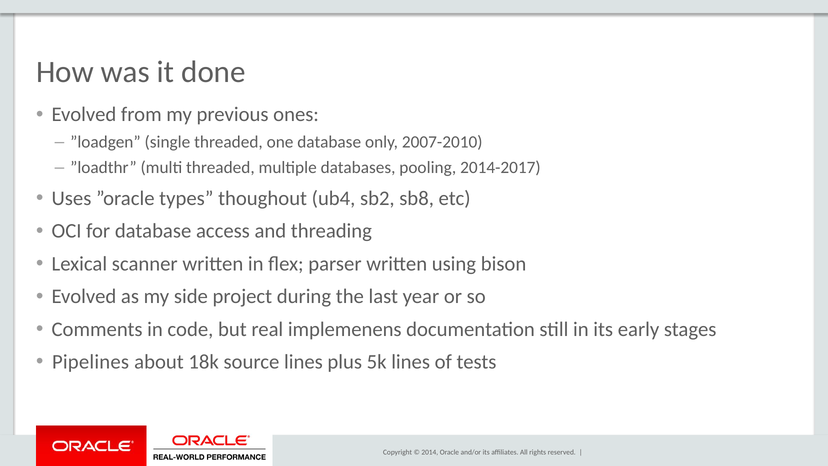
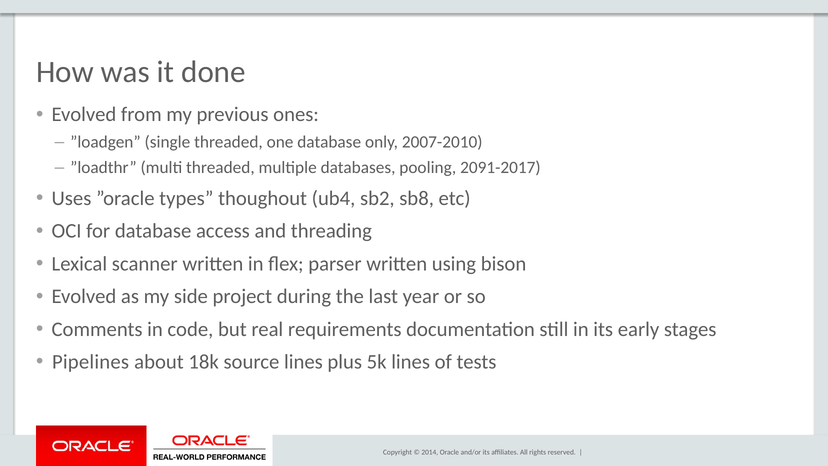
2014-2017: 2014-2017 -> 2091-2017
implemenens: implemenens -> requirements
